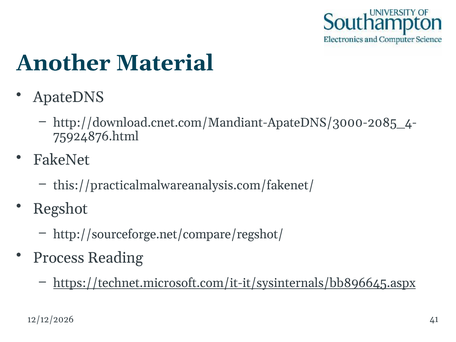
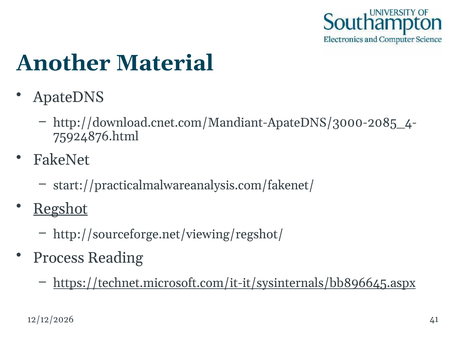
this://practicalmalwareanalysis.com/fakenet/: this://practicalmalwareanalysis.com/fakenet/ -> start://practicalmalwareanalysis.com/fakenet/
Regshot underline: none -> present
http://sourceforge.net/compare/regshot/: http://sourceforge.net/compare/regshot/ -> http://sourceforge.net/viewing/regshot/
